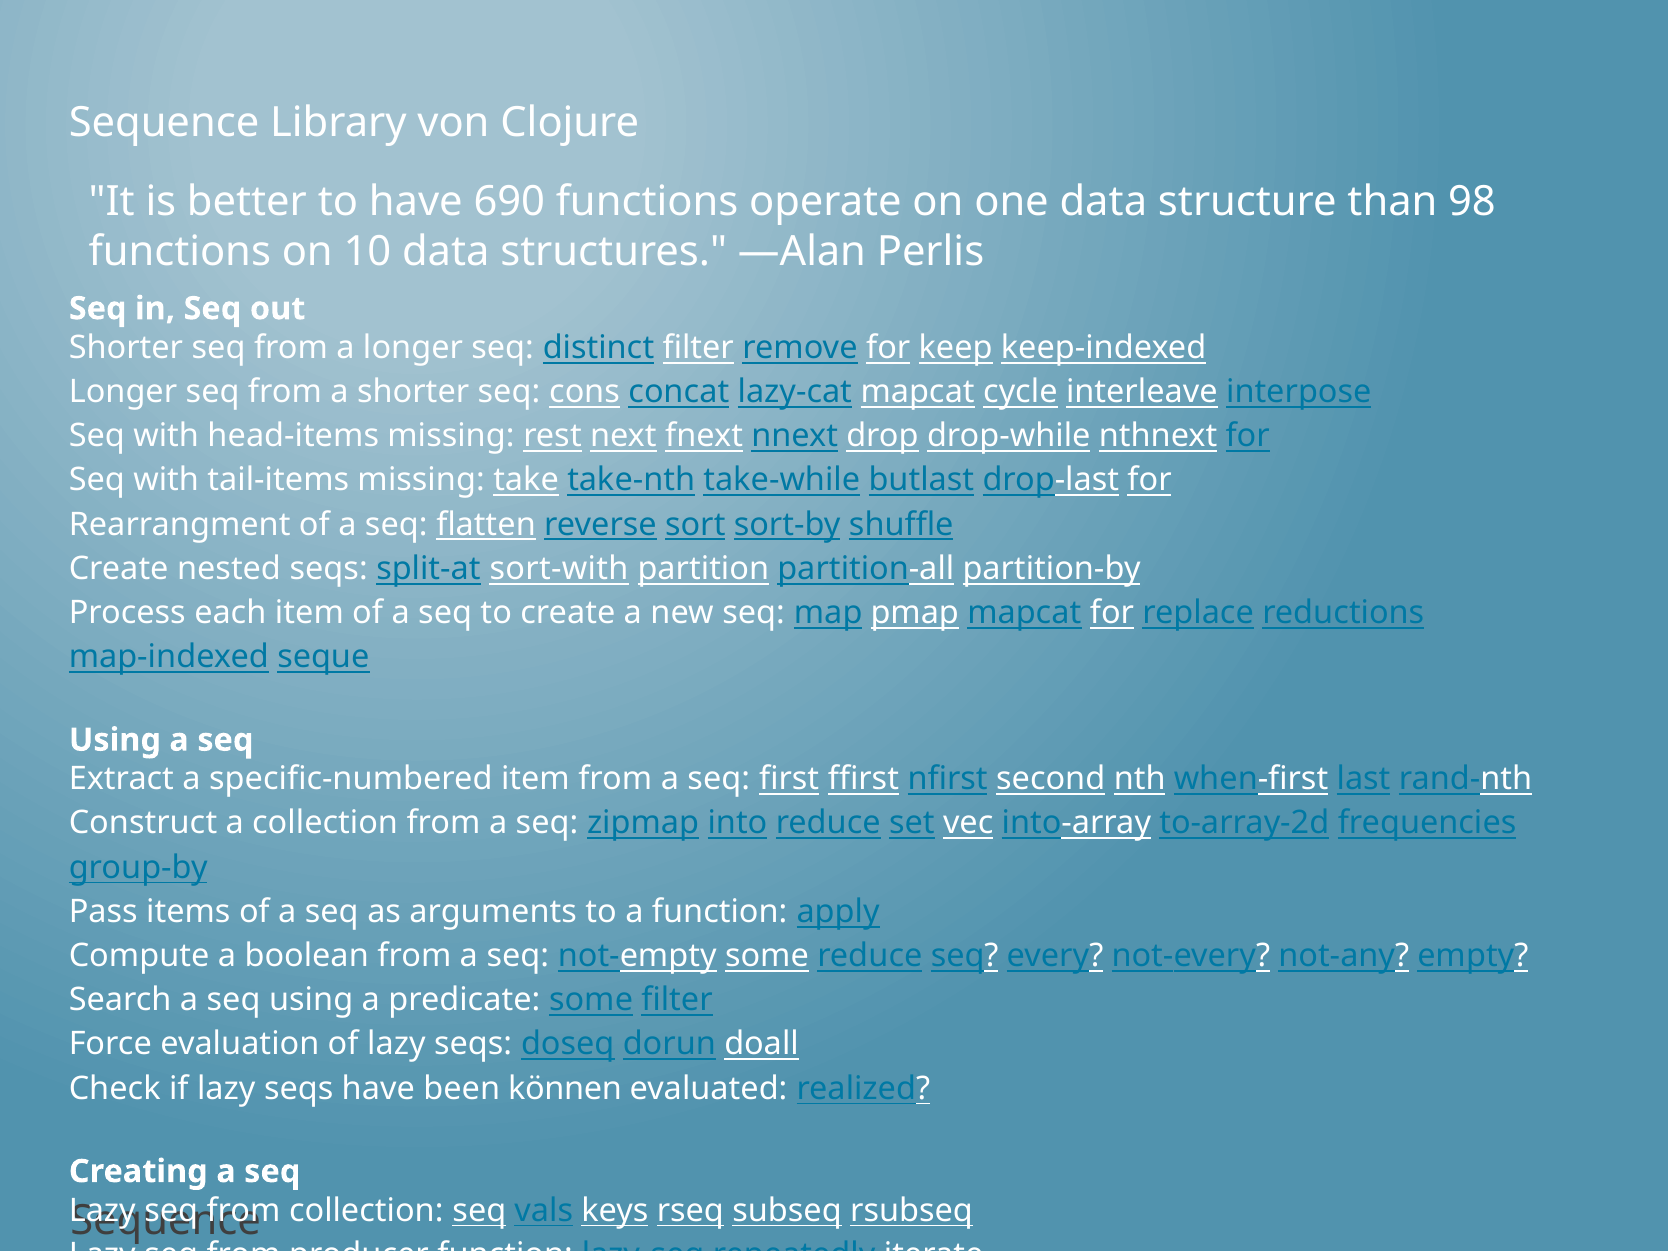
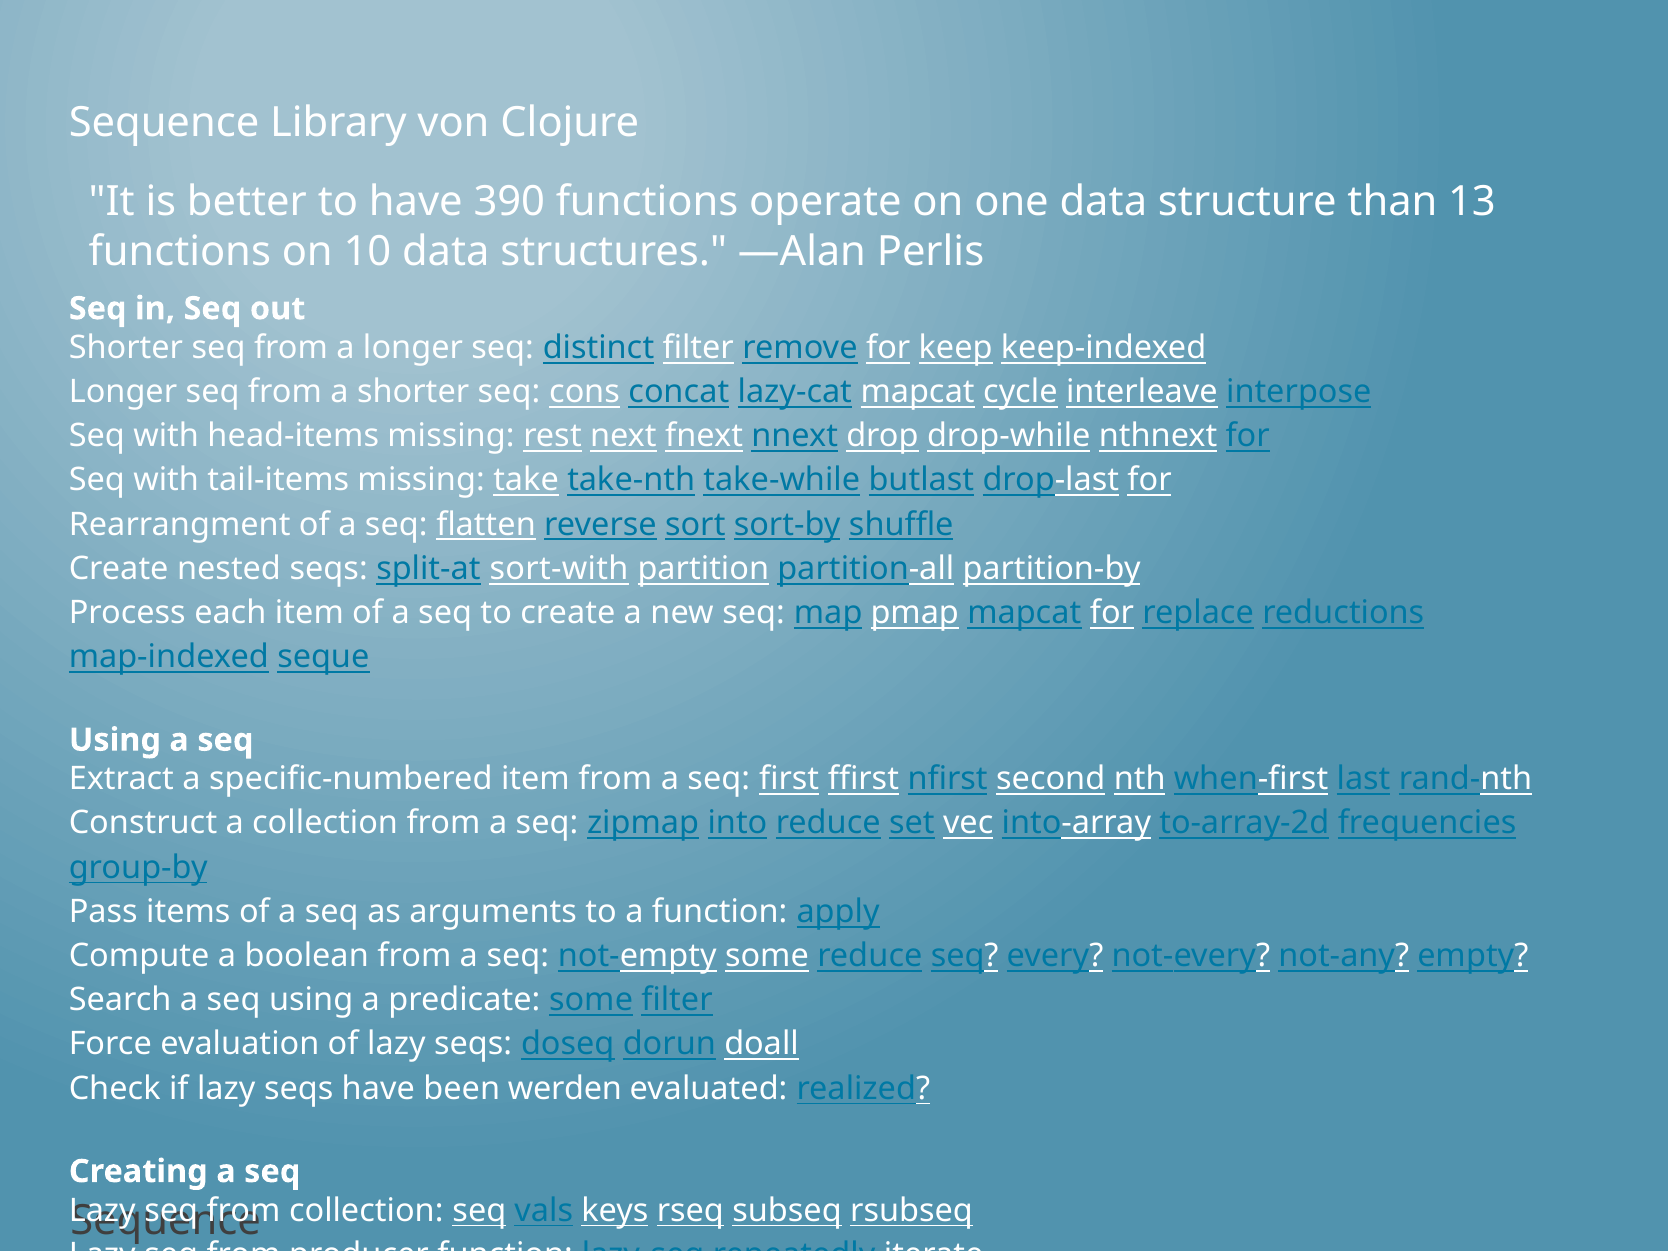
690: 690 -> 390
98: 98 -> 13
können: können -> werden
